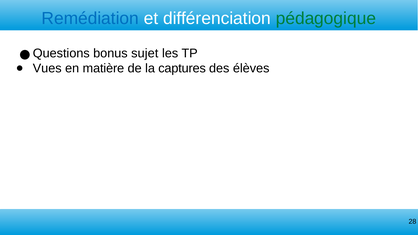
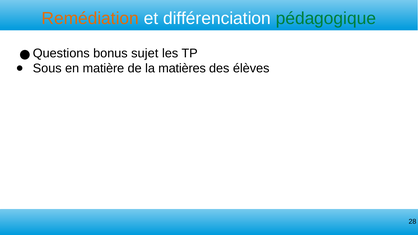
Remédiation colour: blue -> orange
Vues: Vues -> Sous
captures: captures -> matières
